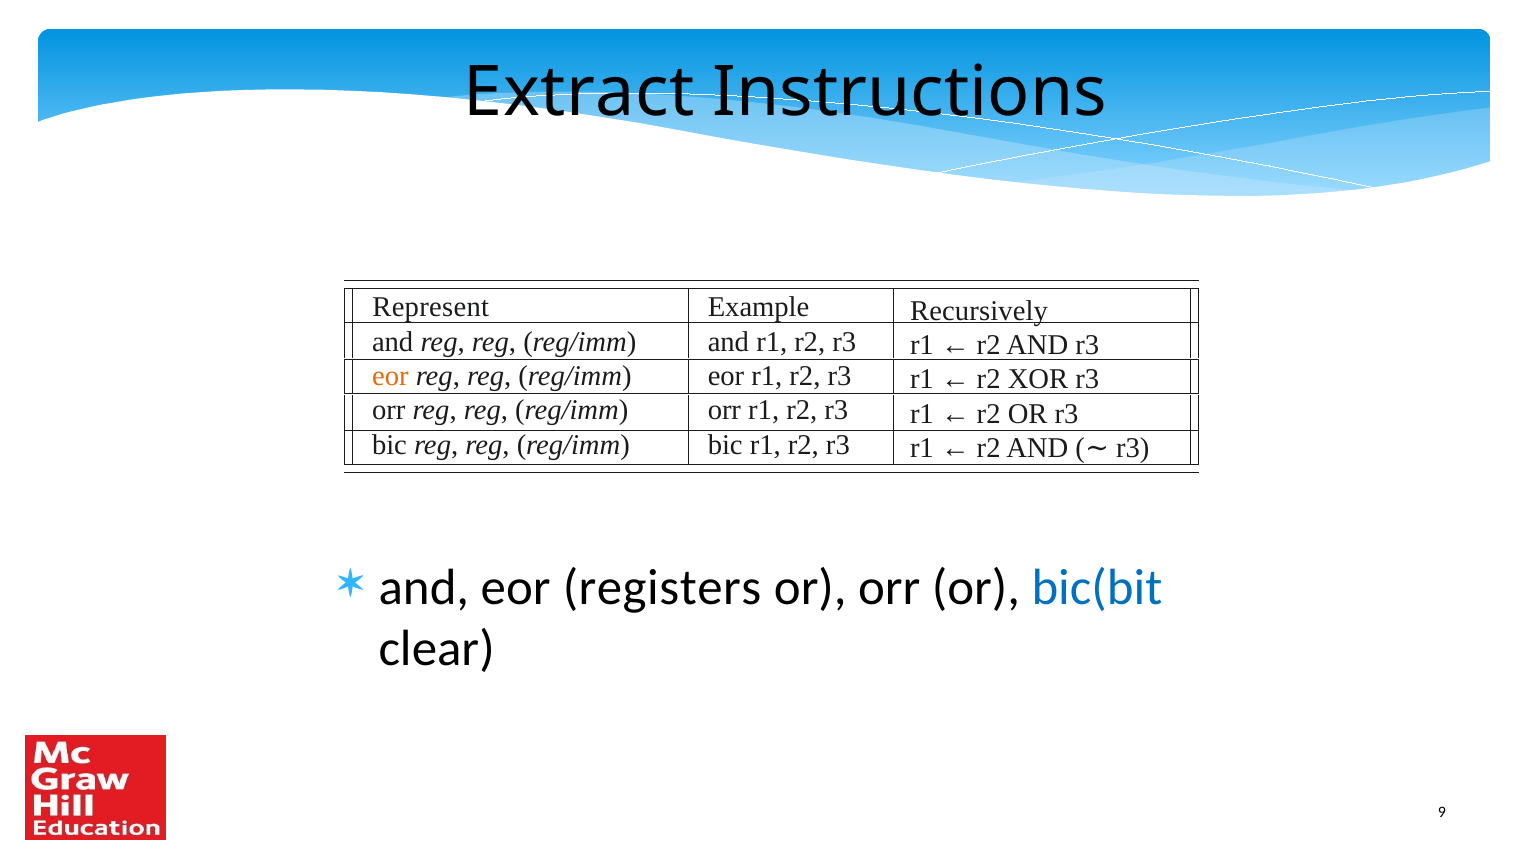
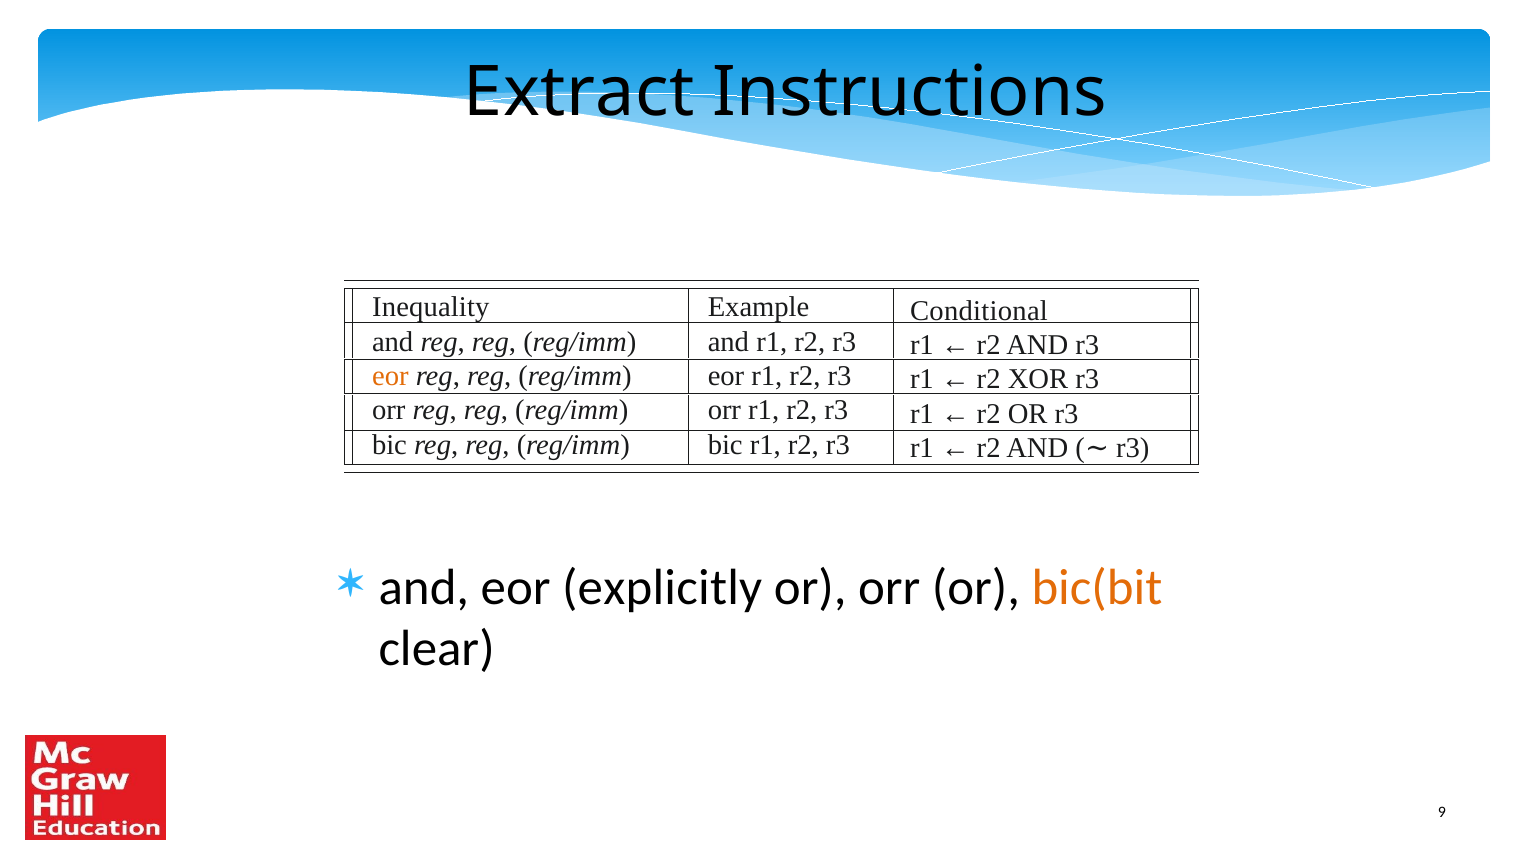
Represent: Represent -> Inequality
Recursively: Recursively -> Conditional
registers: registers -> explicitly
bic(bit colour: blue -> orange
